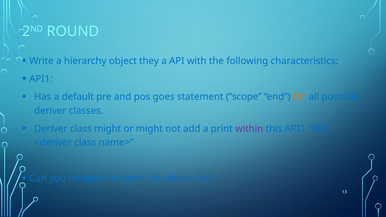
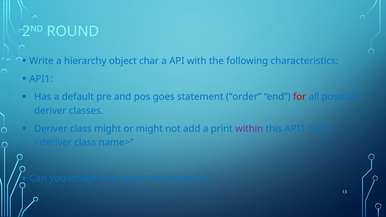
they: they -> char
scope: scope -> order
for at (300, 97) colour: orange -> red
